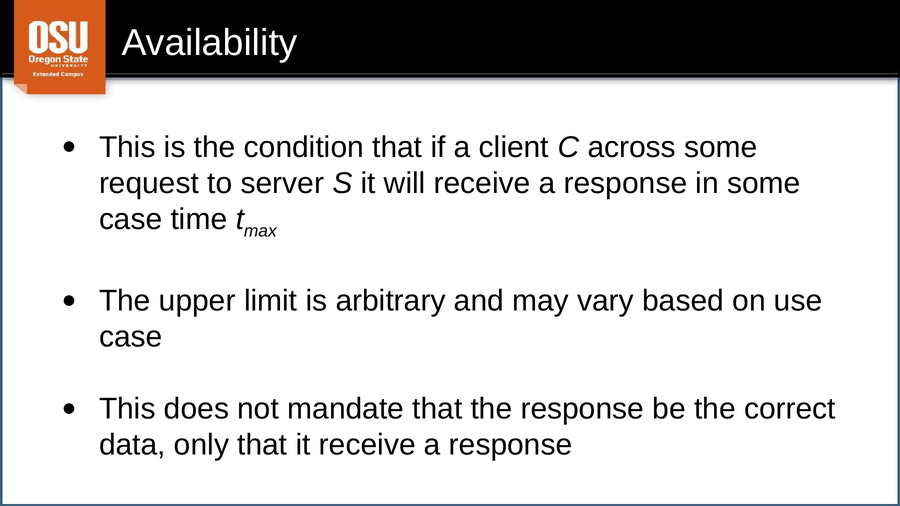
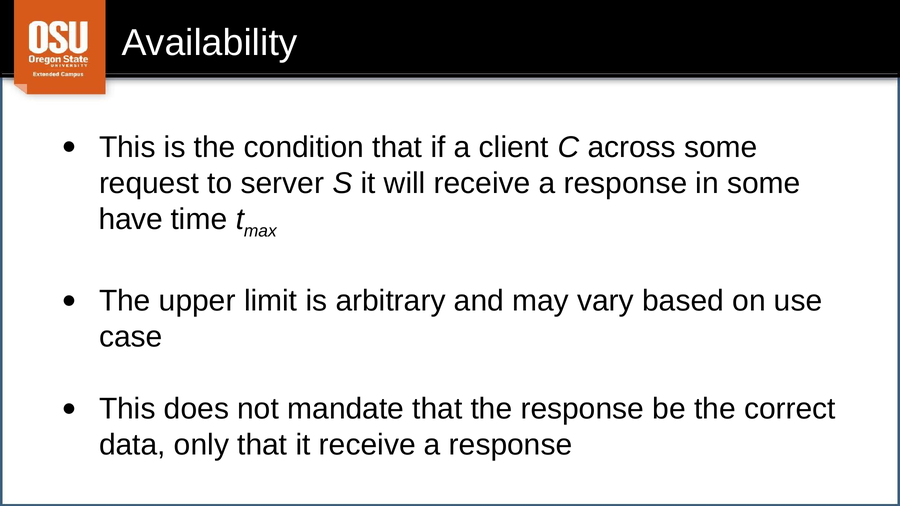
case at (131, 219): case -> have
